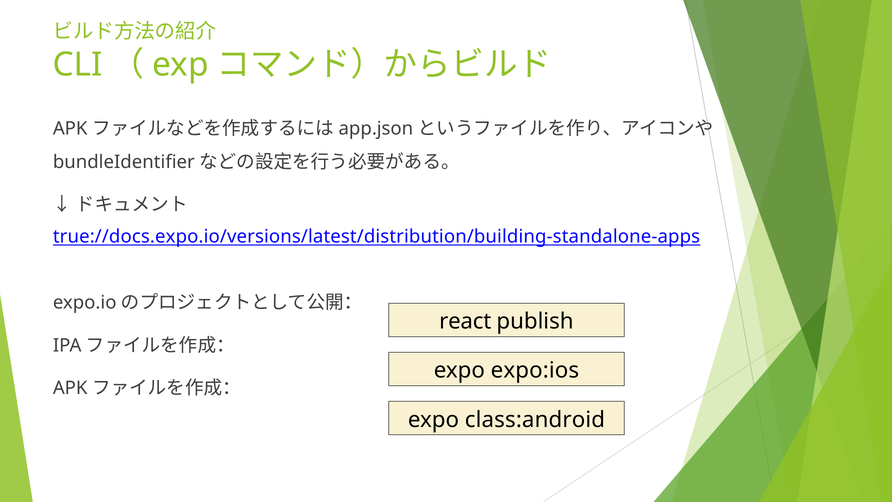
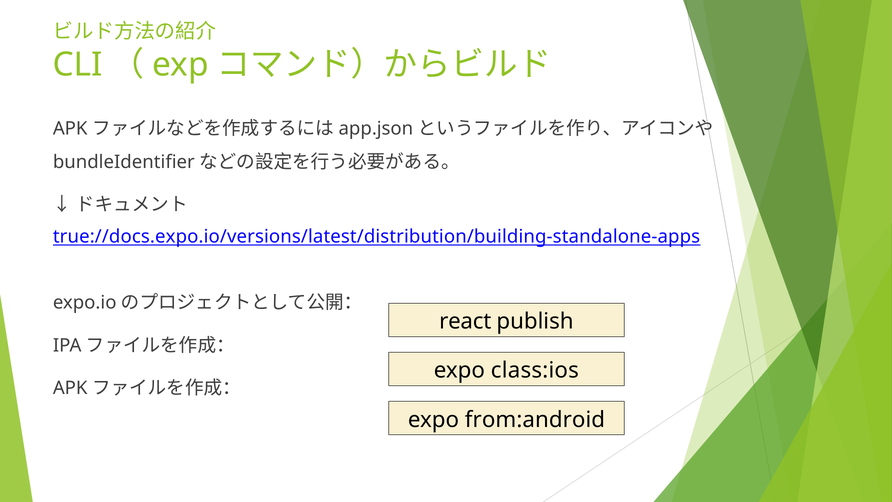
expo:ios: expo:ios -> class:ios
class:android: class:android -> from:android
